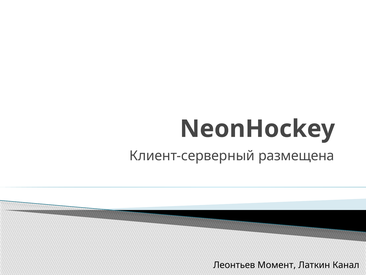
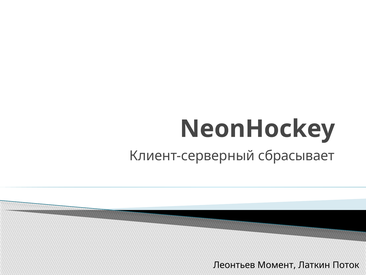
размещена: размещена -> сбрасывает
Канал: Канал -> Поток
